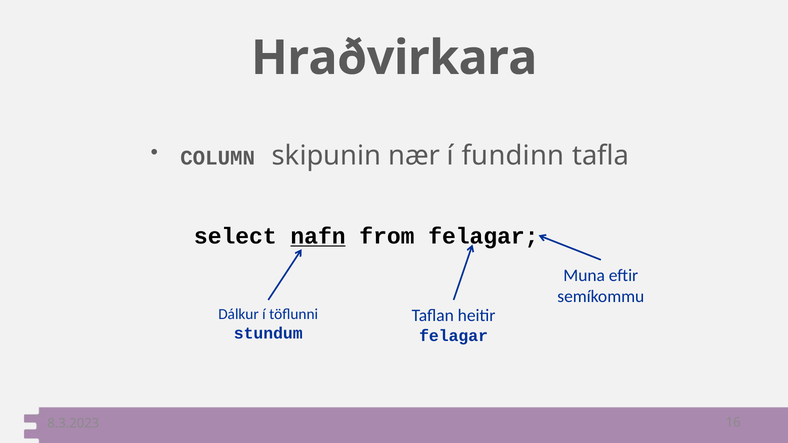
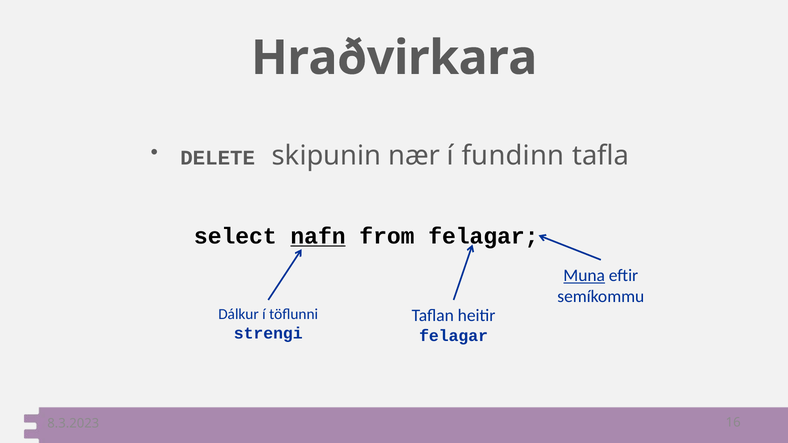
COLUMN: COLUMN -> DELETE
Muna underline: none -> present
stundum: stundum -> strengi
